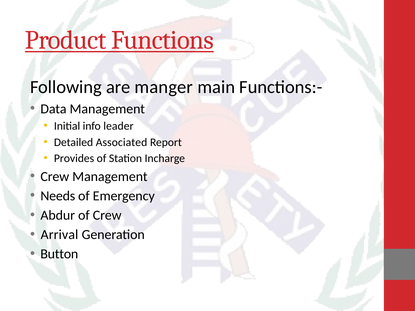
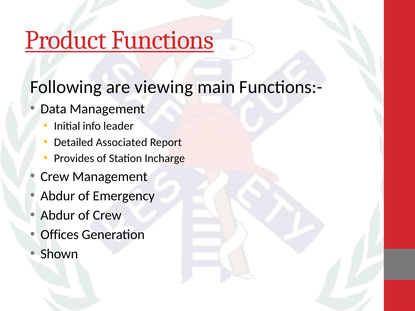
manger: manger -> viewing
Needs at (58, 196): Needs -> Abdur
Arrival: Arrival -> Offices
Button: Button -> Shown
